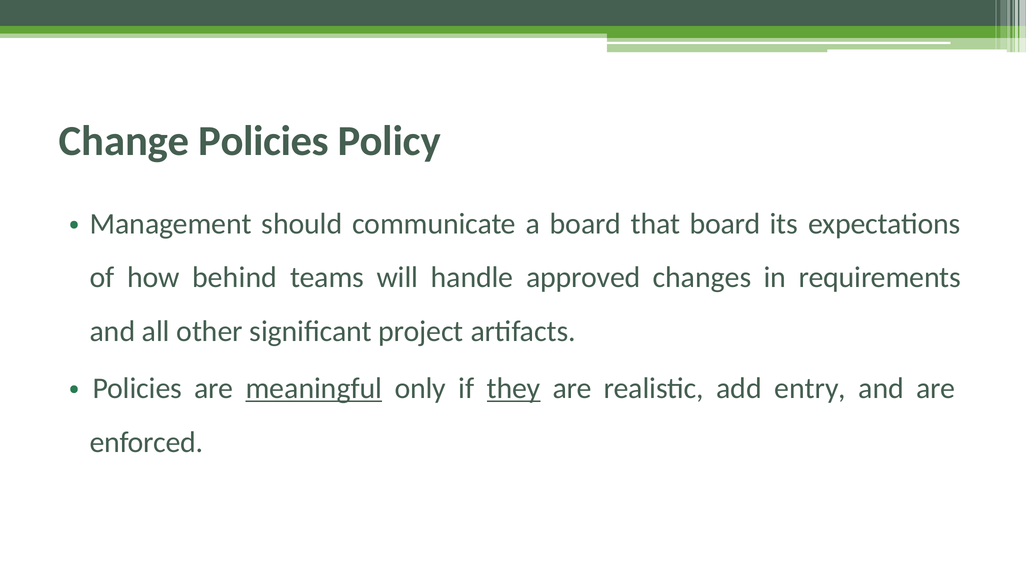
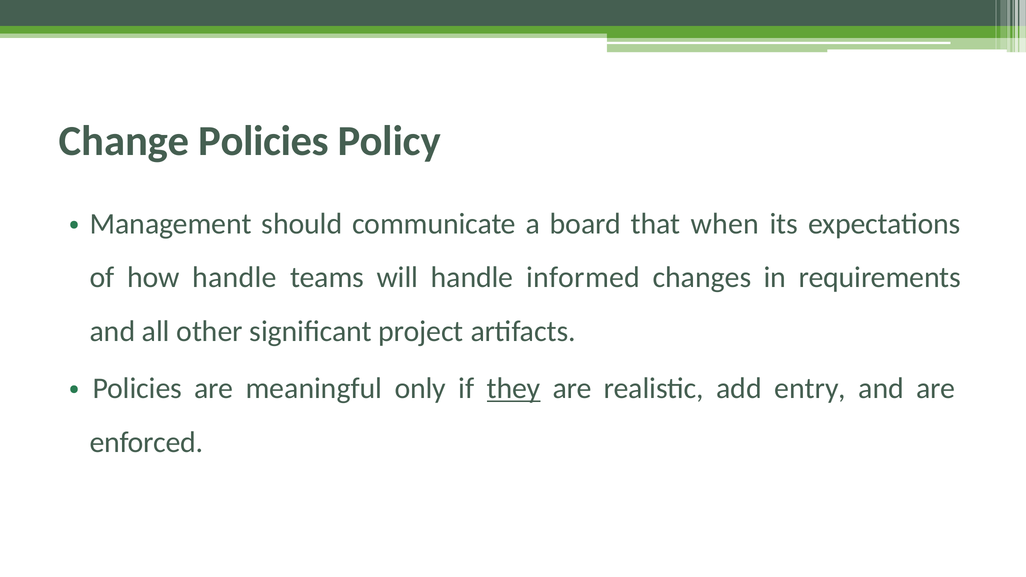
that board: board -> when
how behind: behind -> handle
approved: approved -> informed
meaningful underline: present -> none
